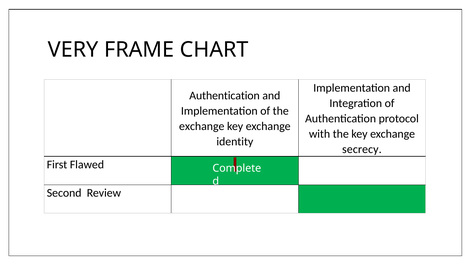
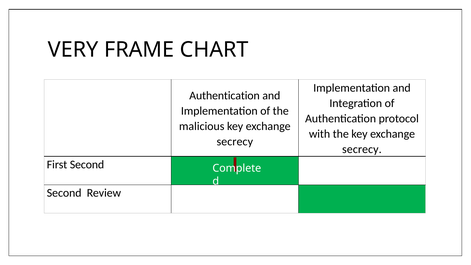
exchange at (202, 126): exchange -> malicious
identity at (235, 142): identity -> secrecy
First Flawed: Flawed -> Second
